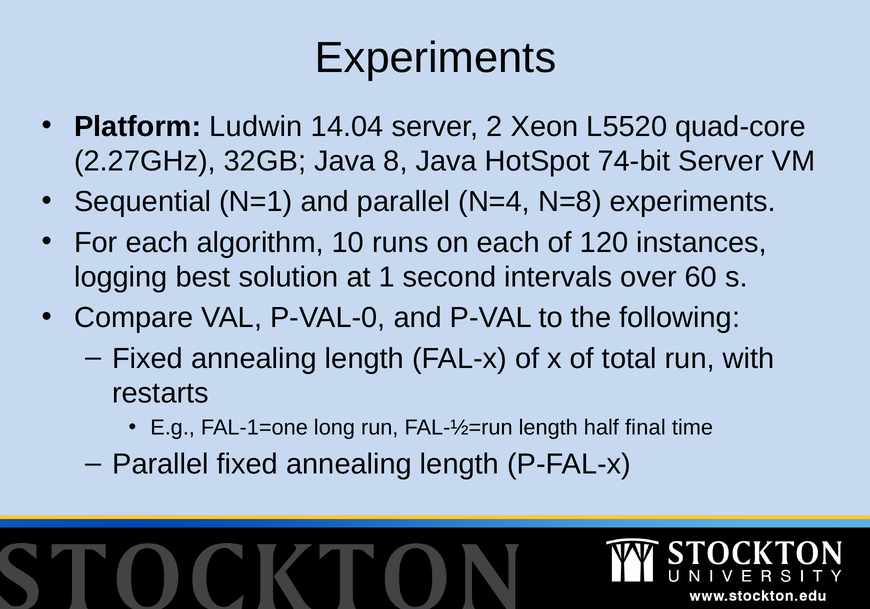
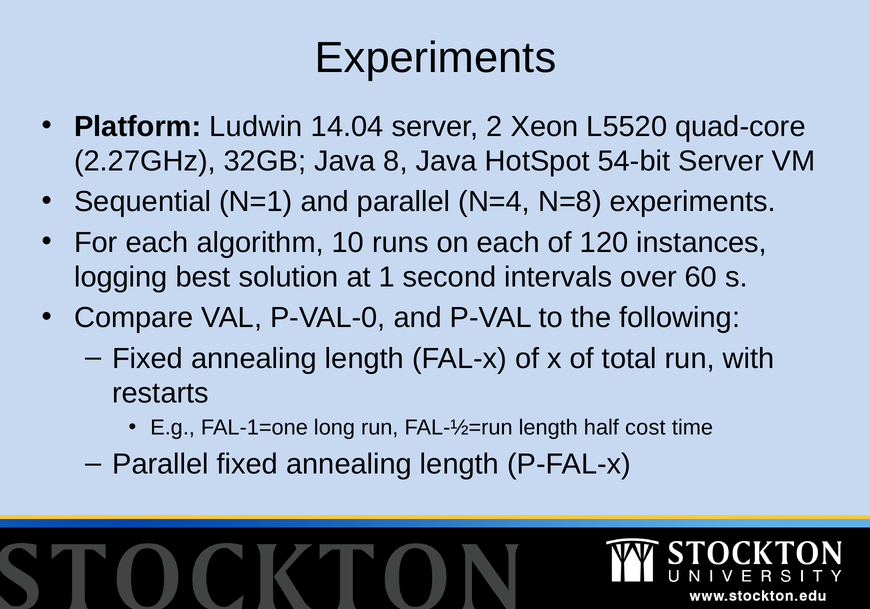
74-bit: 74-bit -> 54-bit
final: final -> cost
